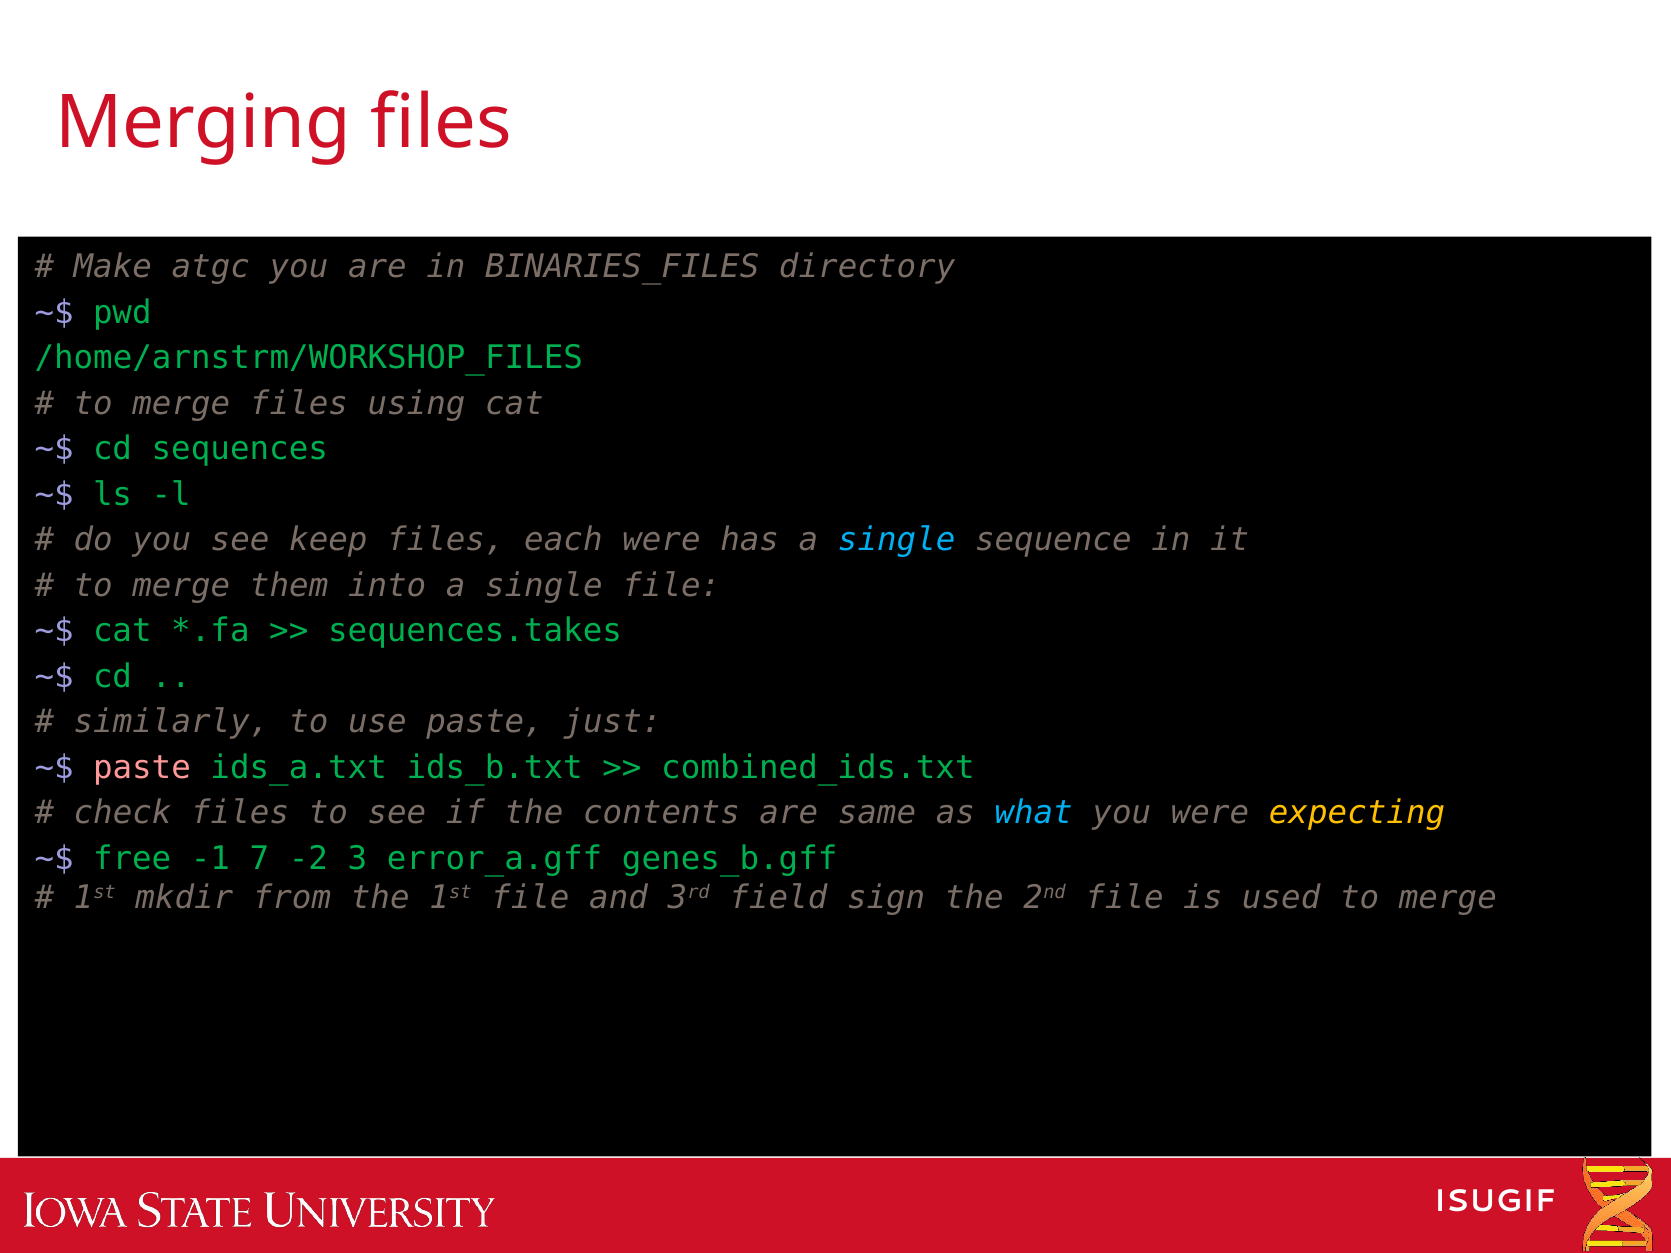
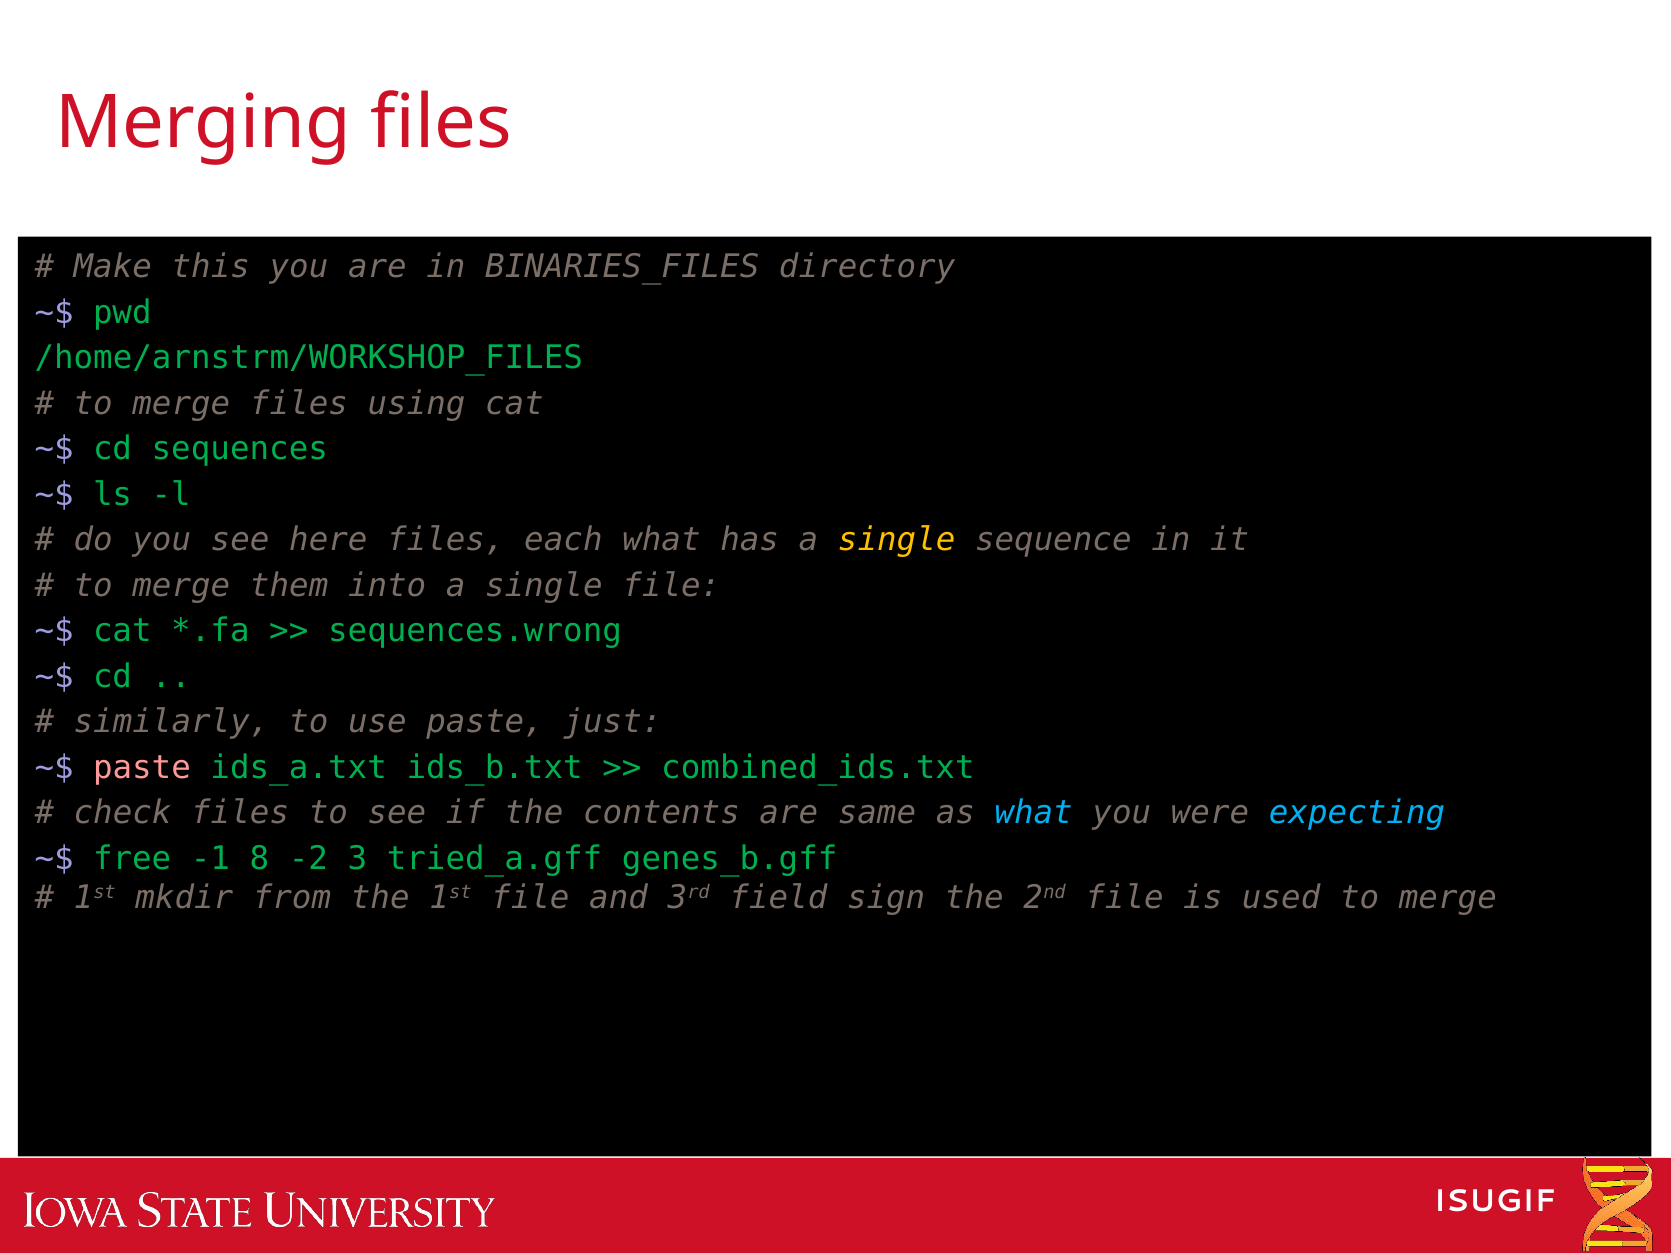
atgc: atgc -> this
keep: keep -> here
each were: were -> what
single at (897, 540) colour: light blue -> yellow
sequences.takes: sequences.takes -> sequences.wrong
expecting colour: yellow -> light blue
7: 7 -> 8
error_a.gff: error_a.gff -> tried_a.gff
